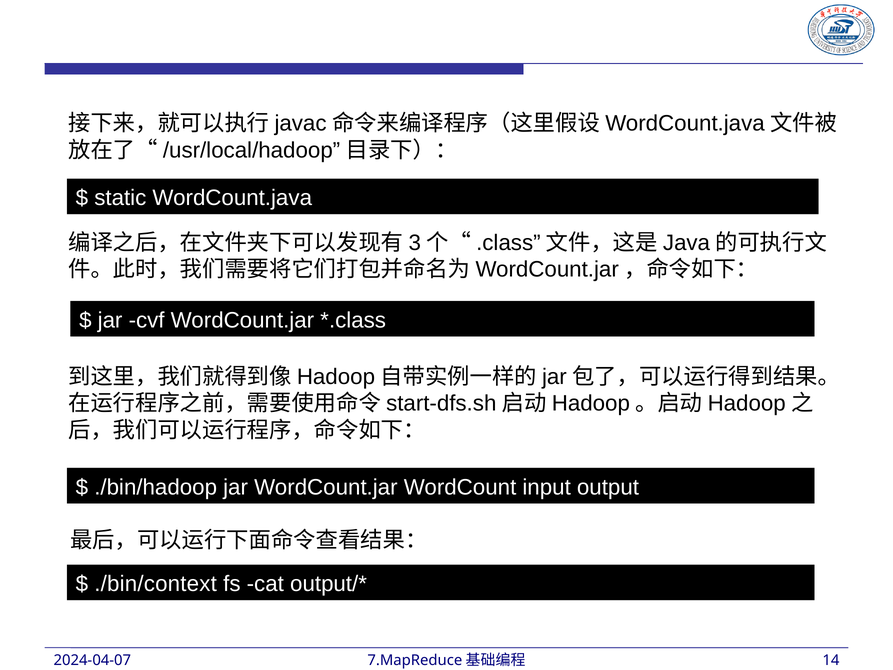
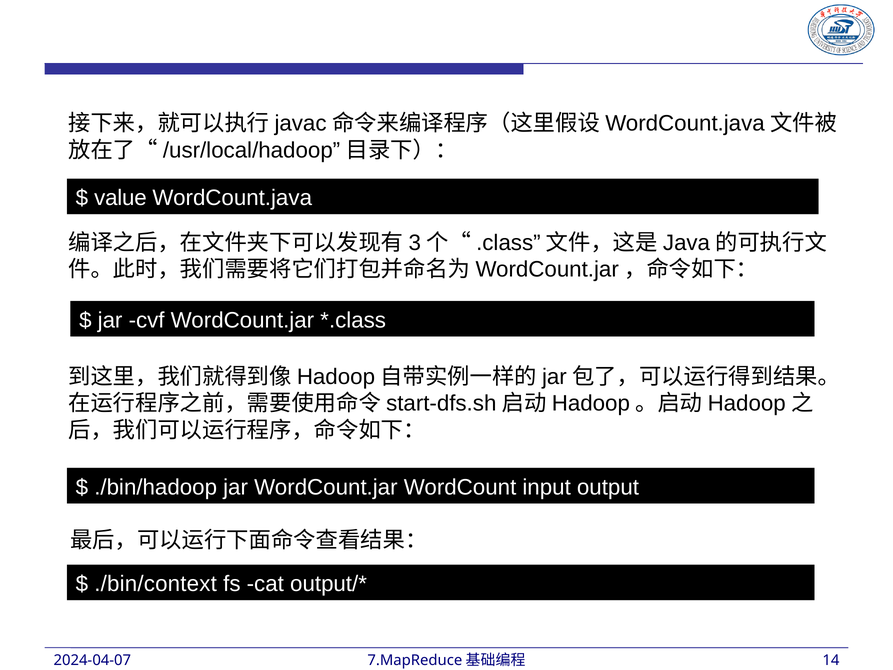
static: static -> value
